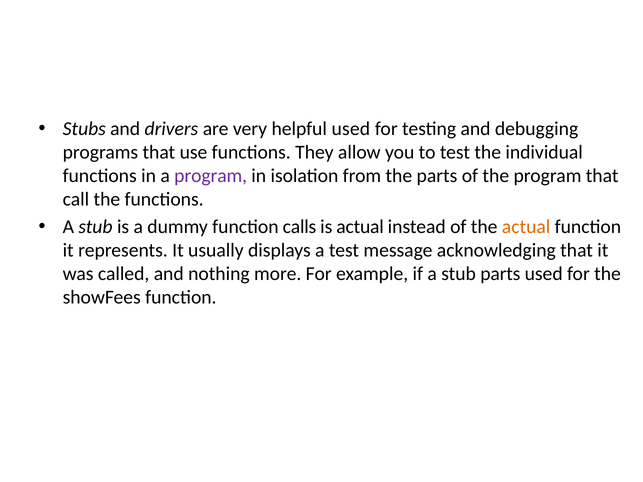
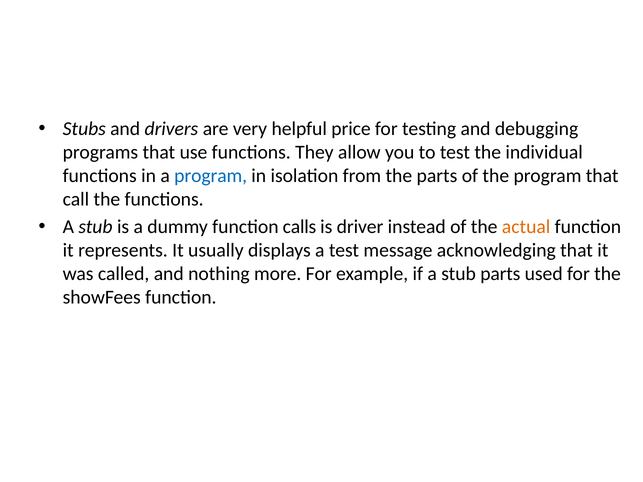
helpful used: used -> price
program at (211, 176) colour: purple -> blue
is actual: actual -> driver
